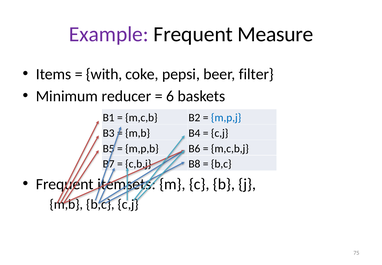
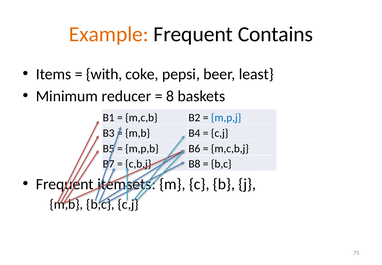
Example colour: purple -> orange
Measure: Measure -> Contains
filter: filter -> least
6: 6 -> 8
